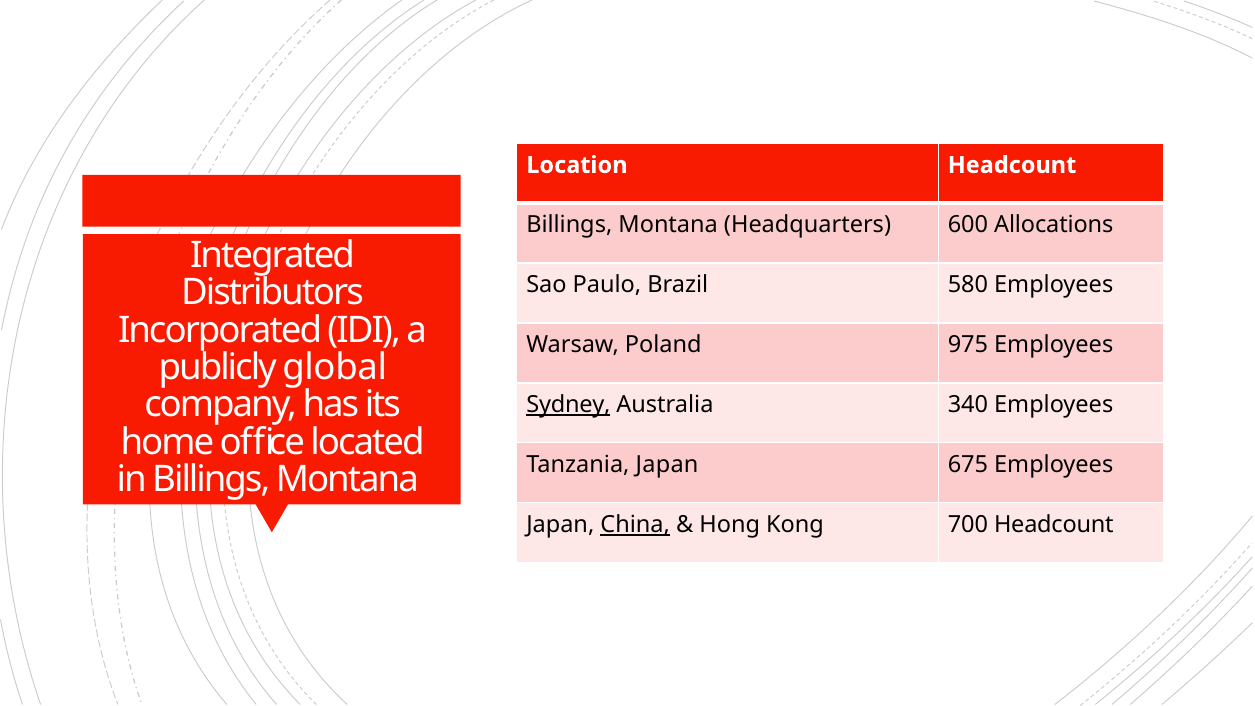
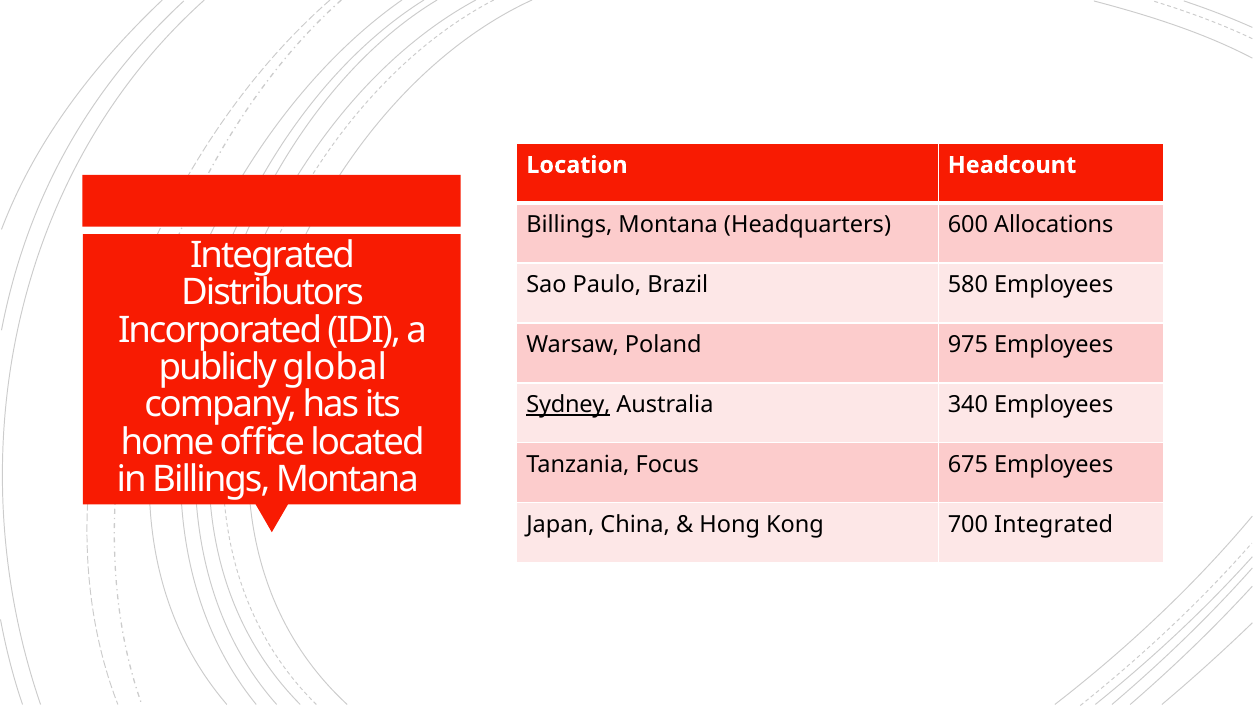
Tanzania Japan: Japan -> Focus
China underline: present -> none
700 Headcount: Headcount -> Integrated
